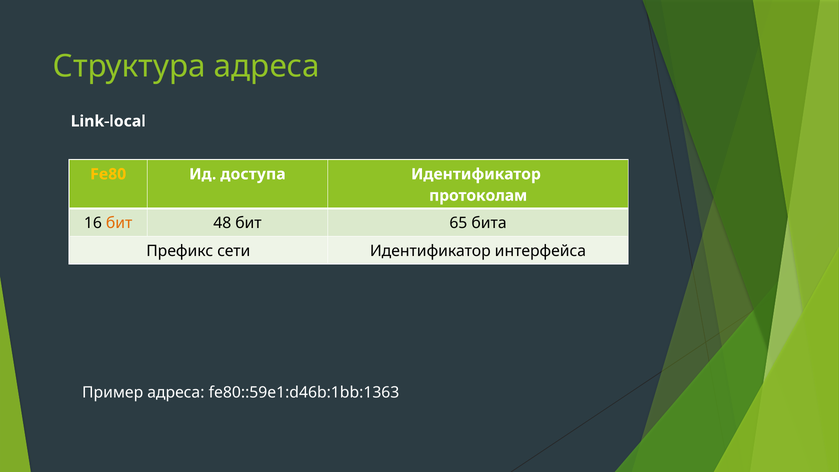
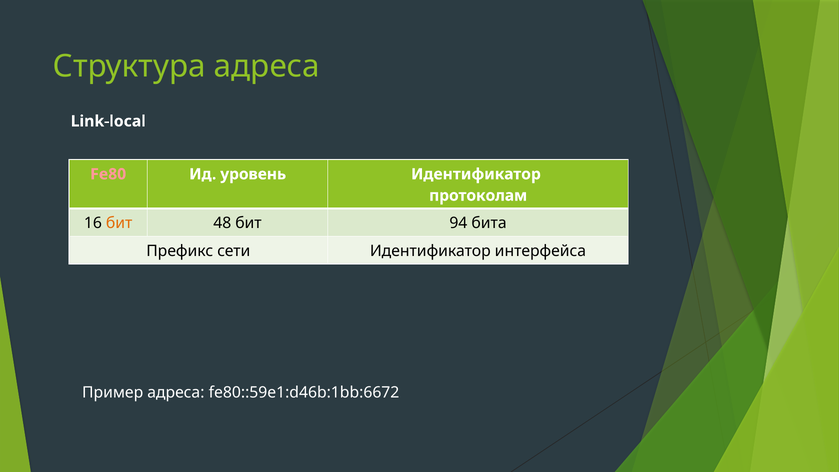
Fe80 colour: yellow -> pink
доступа: доступа -> уровень
65: 65 -> 94
fe80::59e1:d46b:1bb:1363: fe80::59e1:d46b:1bb:1363 -> fe80::59e1:d46b:1bb:6672
